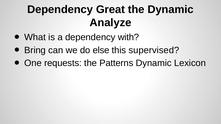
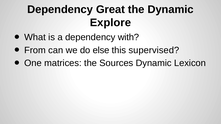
Analyze: Analyze -> Explore
Bring: Bring -> From
requests: requests -> matrices
Patterns: Patterns -> Sources
